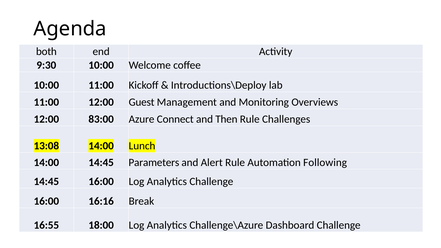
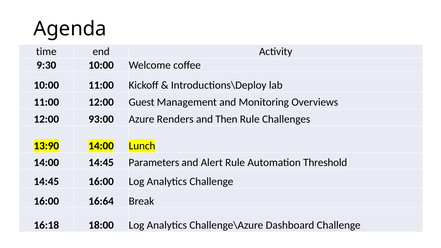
both: both -> time
83:00: 83:00 -> 93:00
Connect: Connect -> Renders
13:08: 13:08 -> 13:90
Following: Following -> Threshold
16:16: 16:16 -> 16:64
16:55: 16:55 -> 16:18
